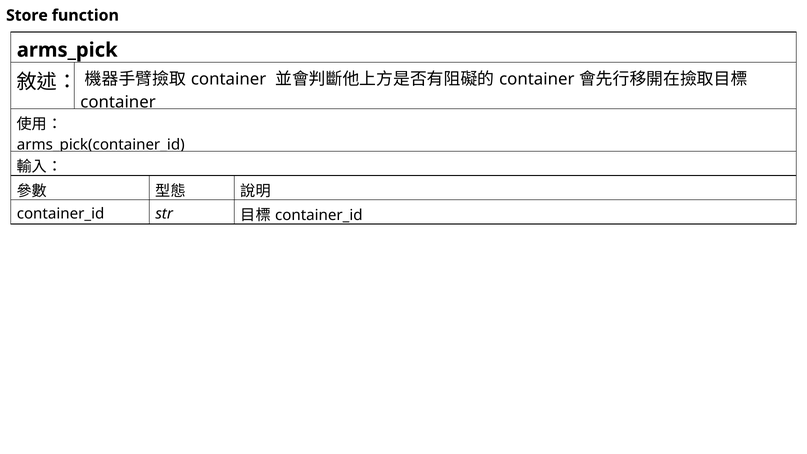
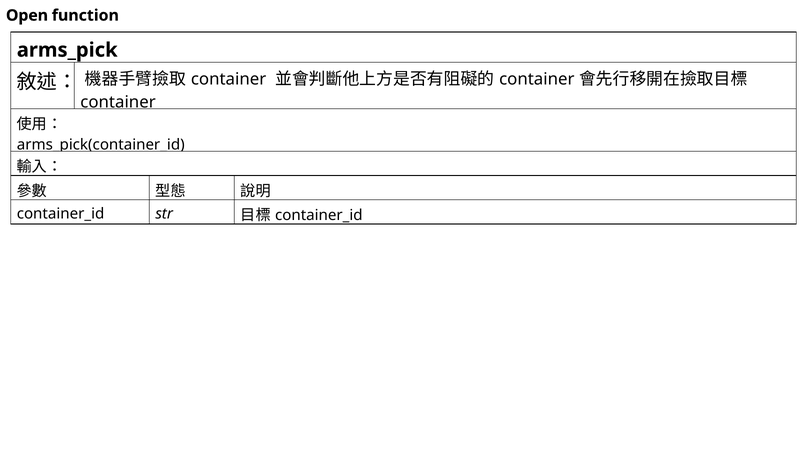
Store: Store -> Open
